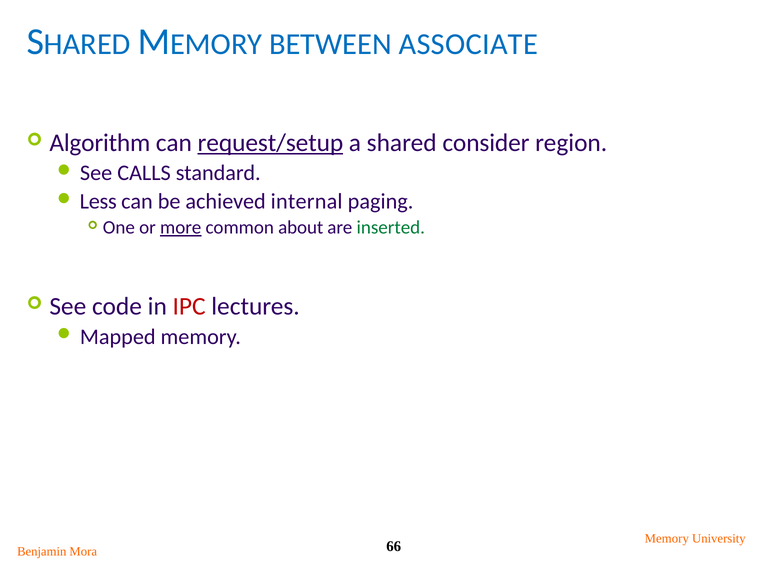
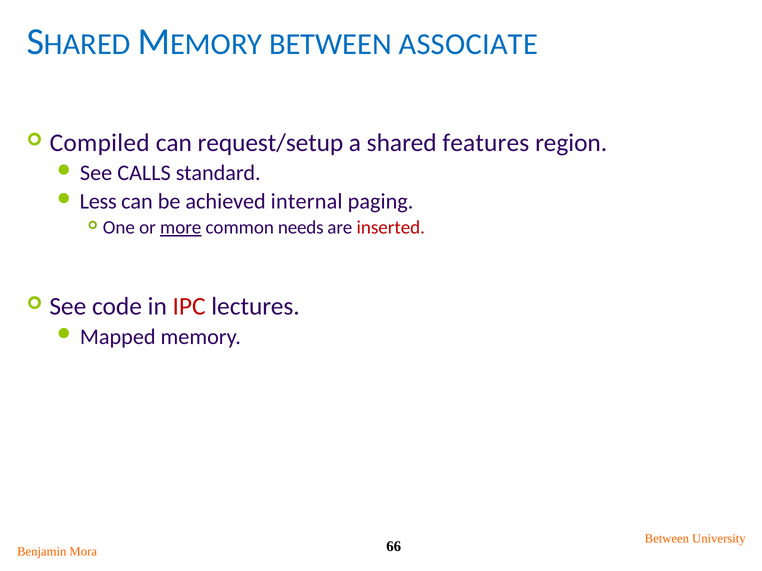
Algorithm: Algorithm -> Compiled
request/setup underline: present -> none
consider: consider -> features
about: about -> needs
inserted colour: green -> red
Memory at (667, 539): Memory -> Between
